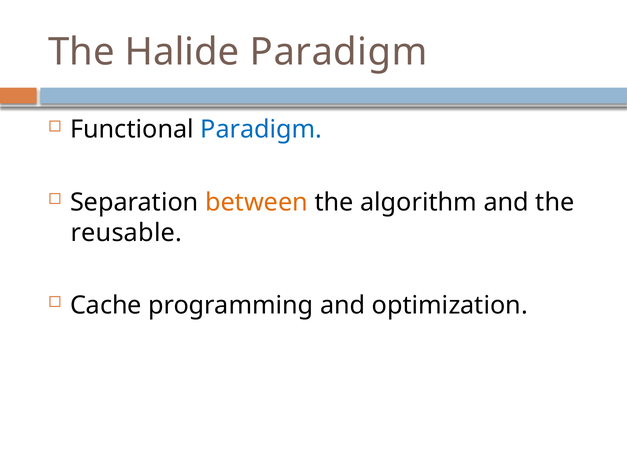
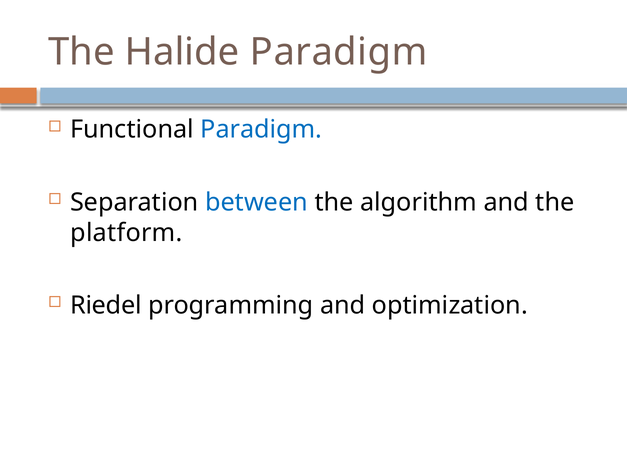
between colour: orange -> blue
reusable: reusable -> platform
Cache: Cache -> Riedel
